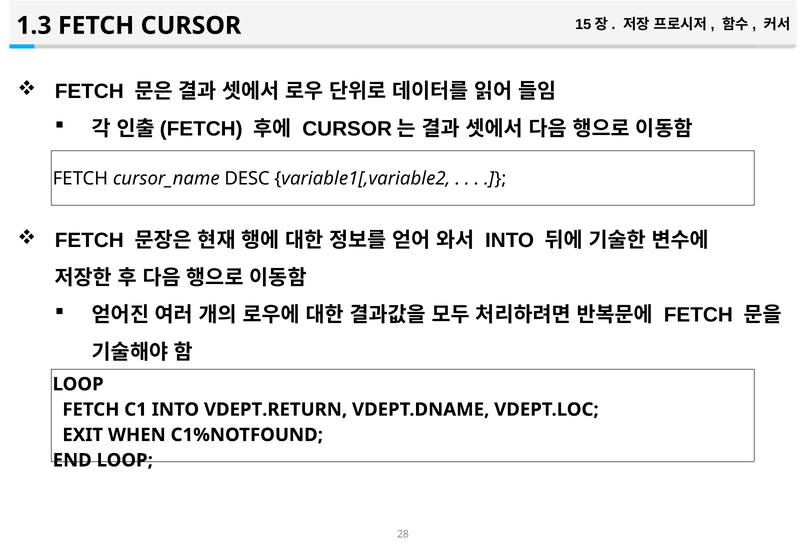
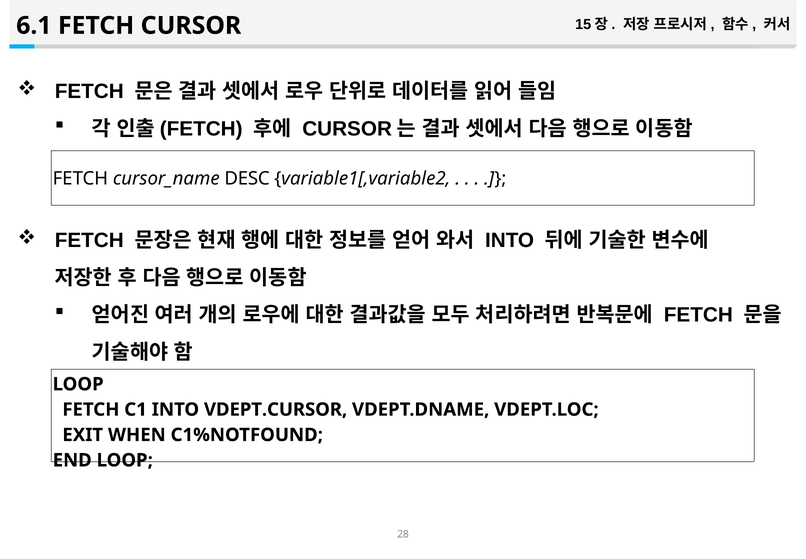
1.3: 1.3 -> 6.1
VDEPT.RETURN: VDEPT.RETURN -> VDEPT.CURSOR
